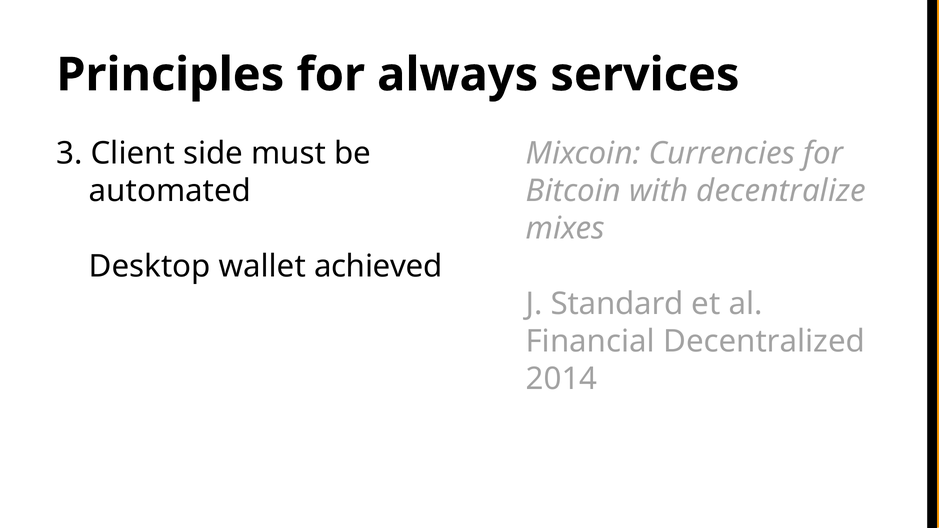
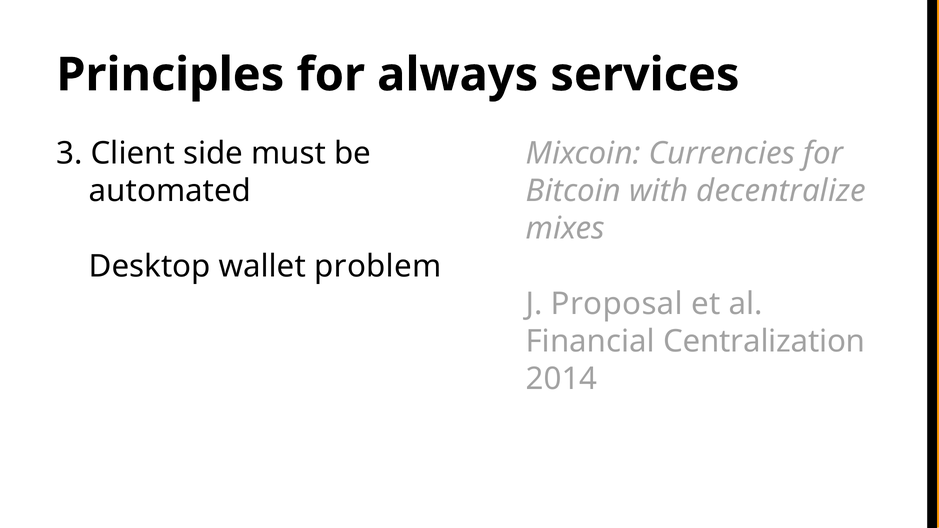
achieved: achieved -> problem
Standard: Standard -> Proposal
Decentralized: Decentralized -> Centralization
